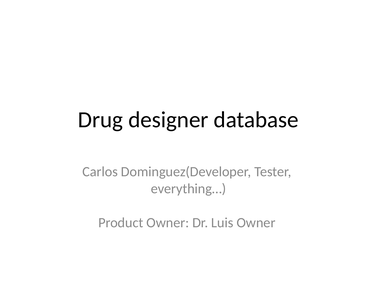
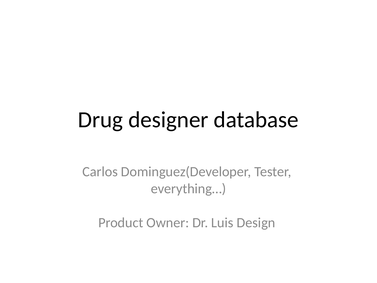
Luis Owner: Owner -> Design
